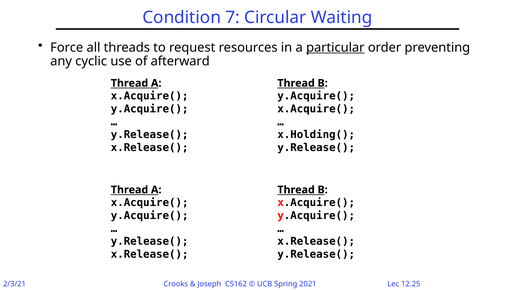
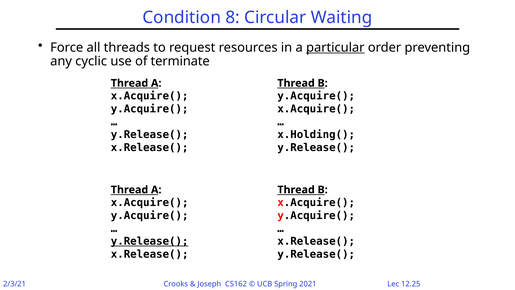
7: 7 -> 8
afterward: afterward -> terminate
y.Release( at (150, 241) underline: none -> present
